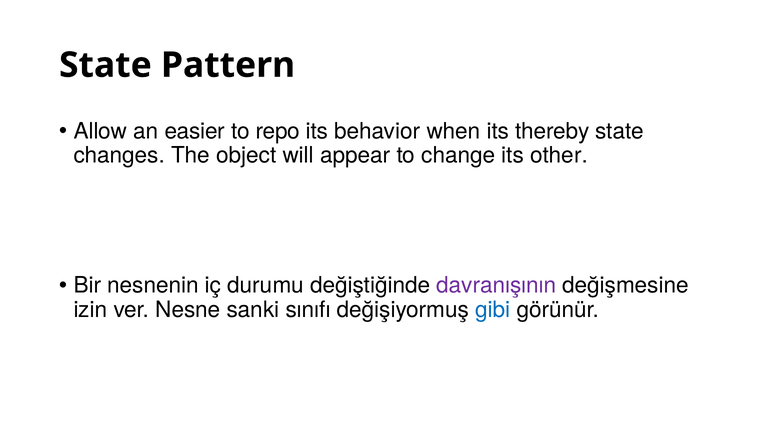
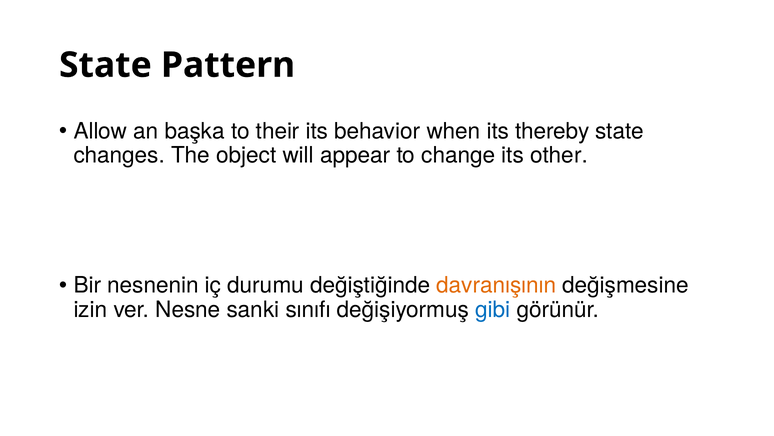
easier: easier -> başka
repo: repo -> their
davranışının colour: purple -> orange
